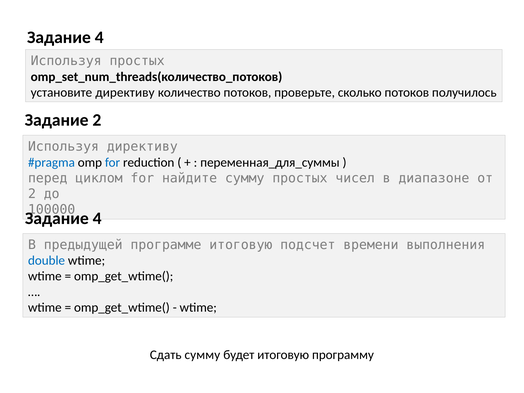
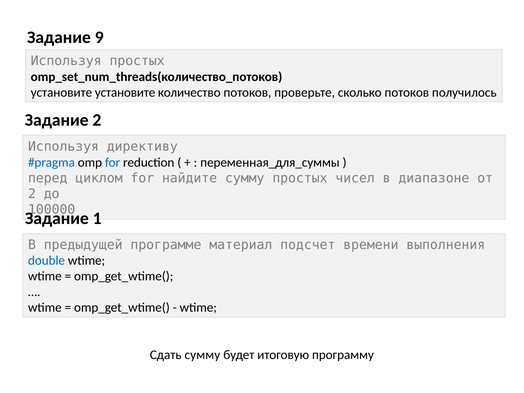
4 at (99, 37): 4 -> 9
установите директиву: директиву -> установите
4 at (97, 218): 4 -> 1
программе итоговую: итоговую -> материал
